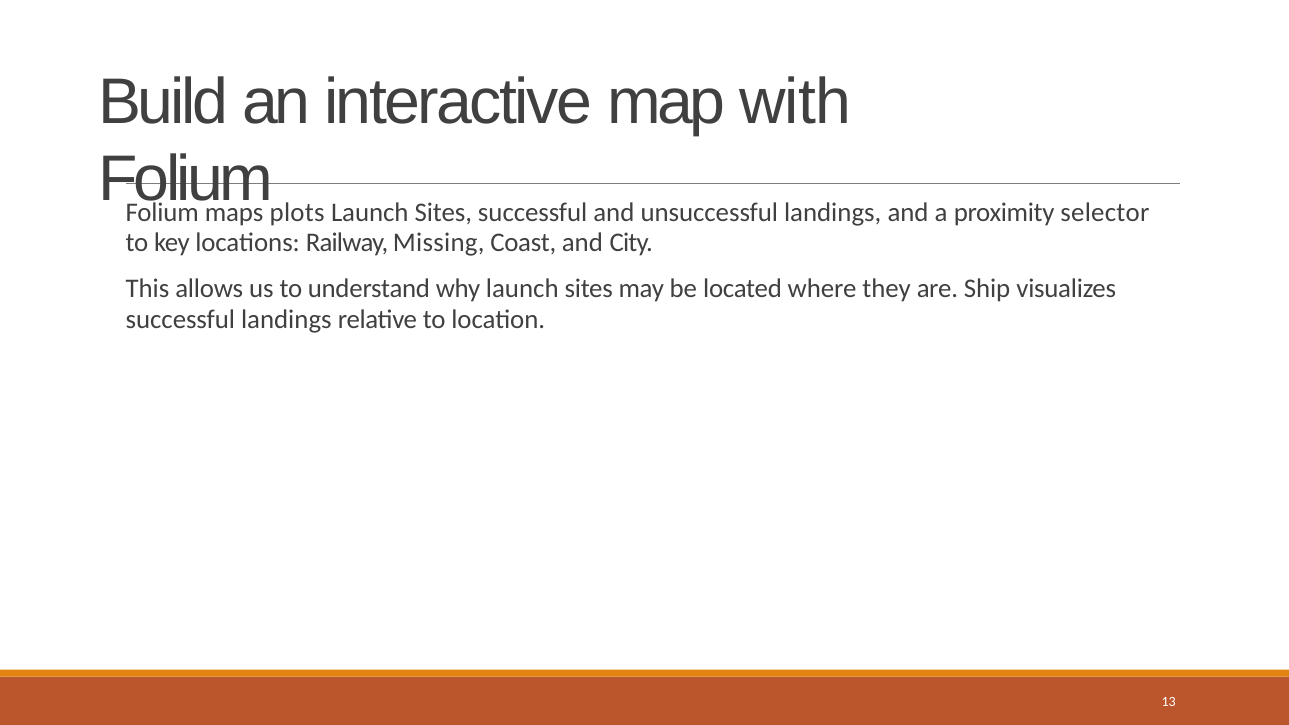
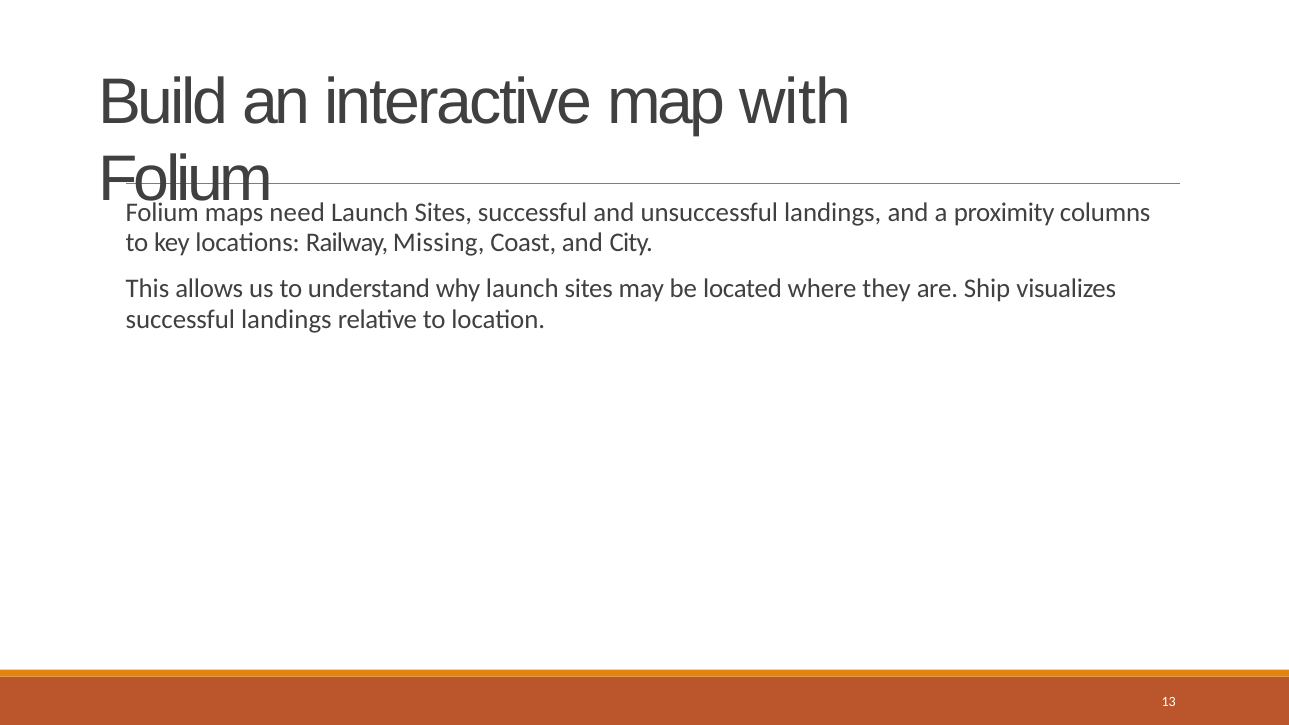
plots: plots -> need
selector: selector -> columns
